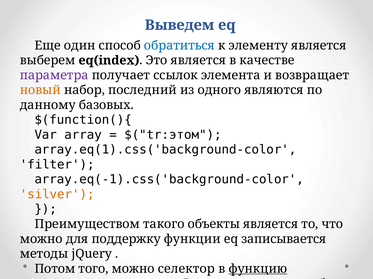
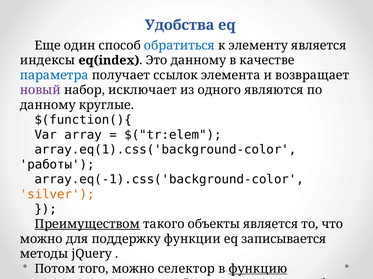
Выведем: Выведем -> Удобства
выберем: выберем -> индексы
Это является: является -> данному
параметра colour: purple -> blue
новый colour: orange -> purple
последний: последний -> исключает
базовых: базовых -> круглые
$("tr:этом: $("tr:этом -> $("tr:elem
filter: filter -> работы
Преимуществом underline: none -> present
